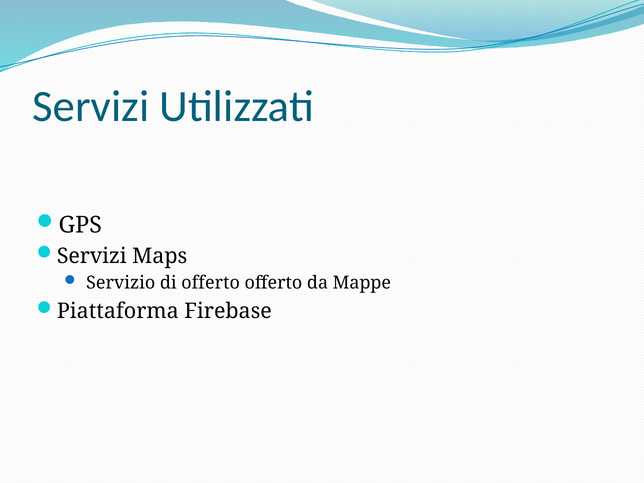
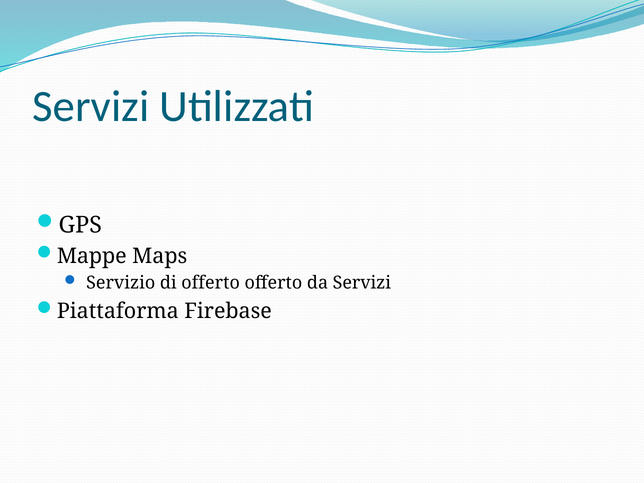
Servizi at (92, 256): Servizi -> Mappe
da Mappe: Mappe -> Servizi
